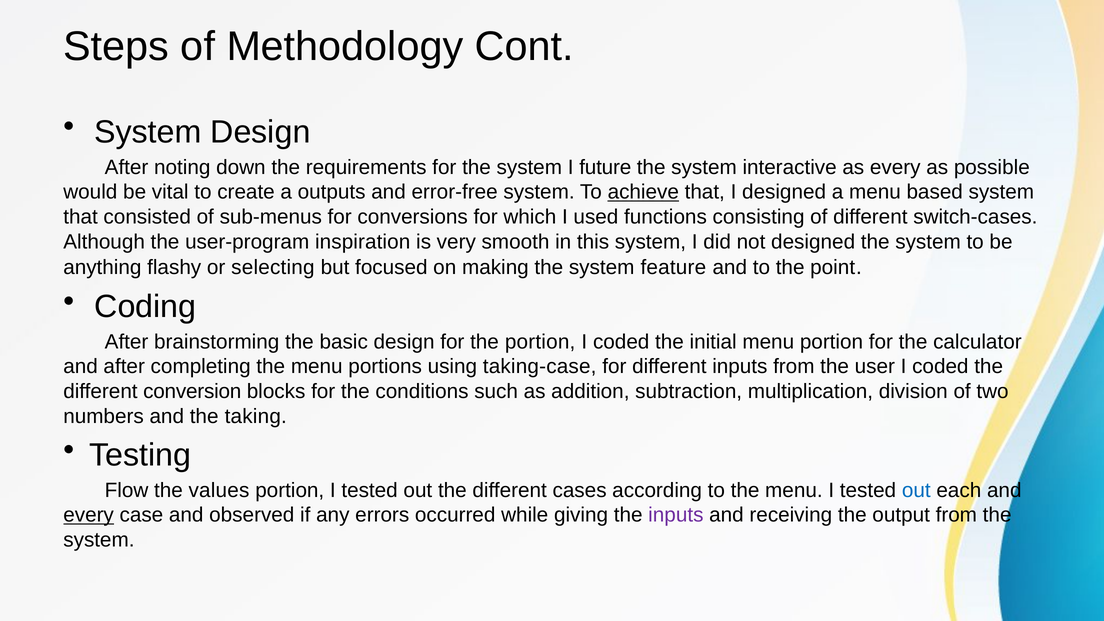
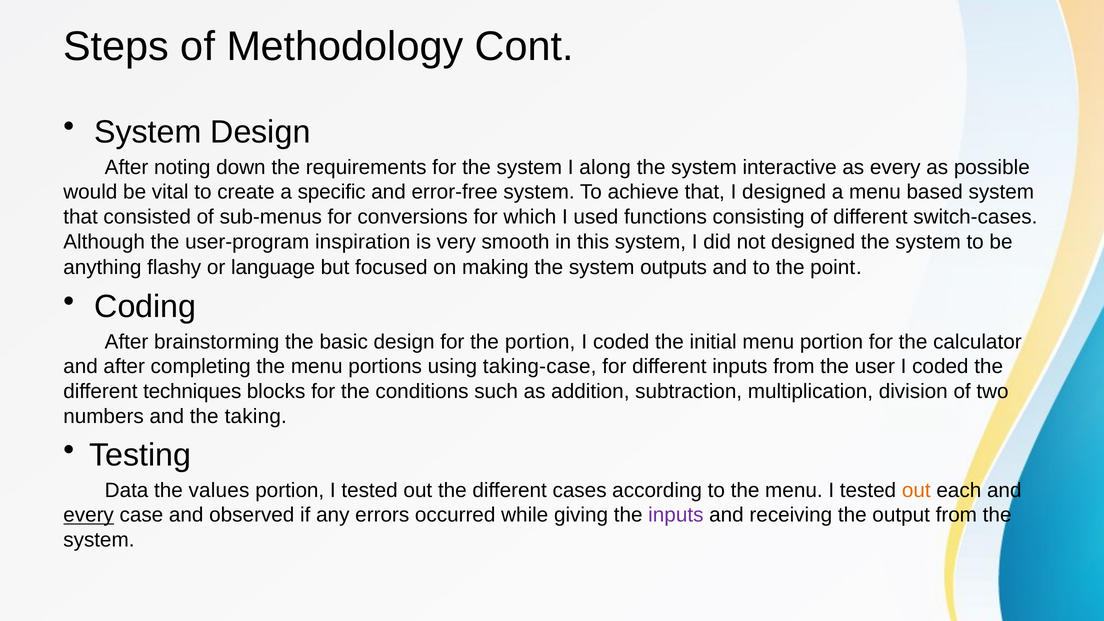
future: future -> along
outputs: outputs -> specific
achieve underline: present -> none
selecting: selecting -> language
feature: feature -> outputs
conversion: conversion -> techniques
Flow: Flow -> Data
out at (916, 490) colour: blue -> orange
